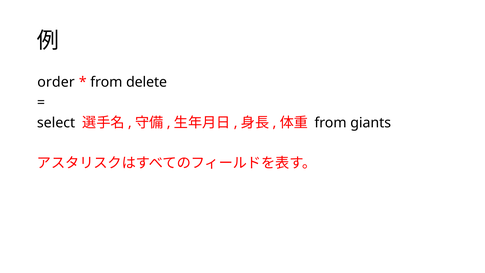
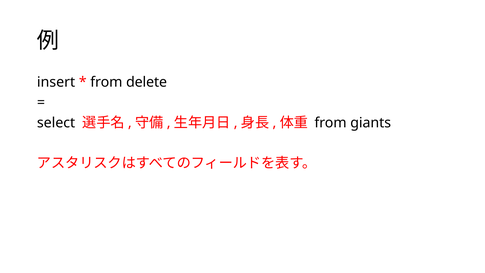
order: order -> insert
